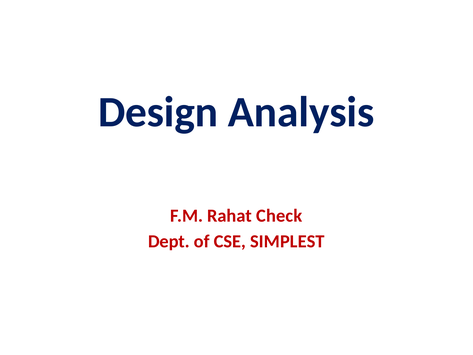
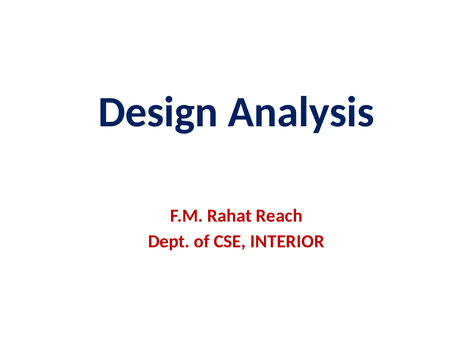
Check: Check -> Reach
SIMPLEST: SIMPLEST -> INTERIOR
